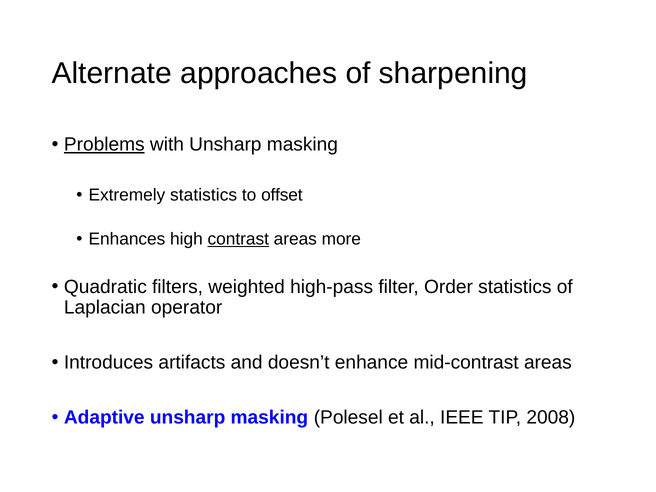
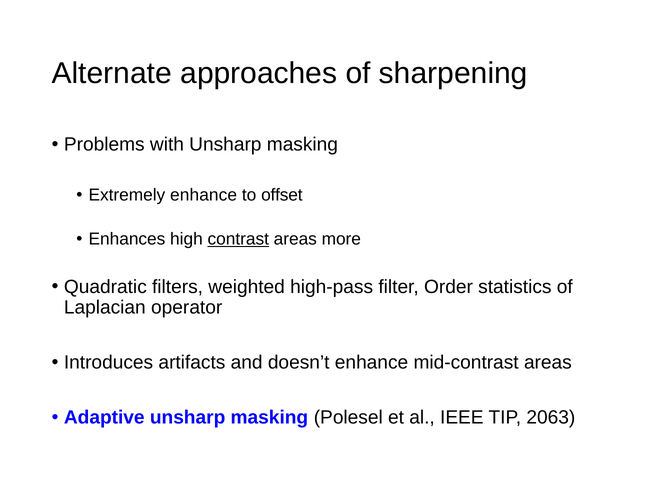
Problems underline: present -> none
Extremely statistics: statistics -> enhance
2008: 2008 -> 2063
